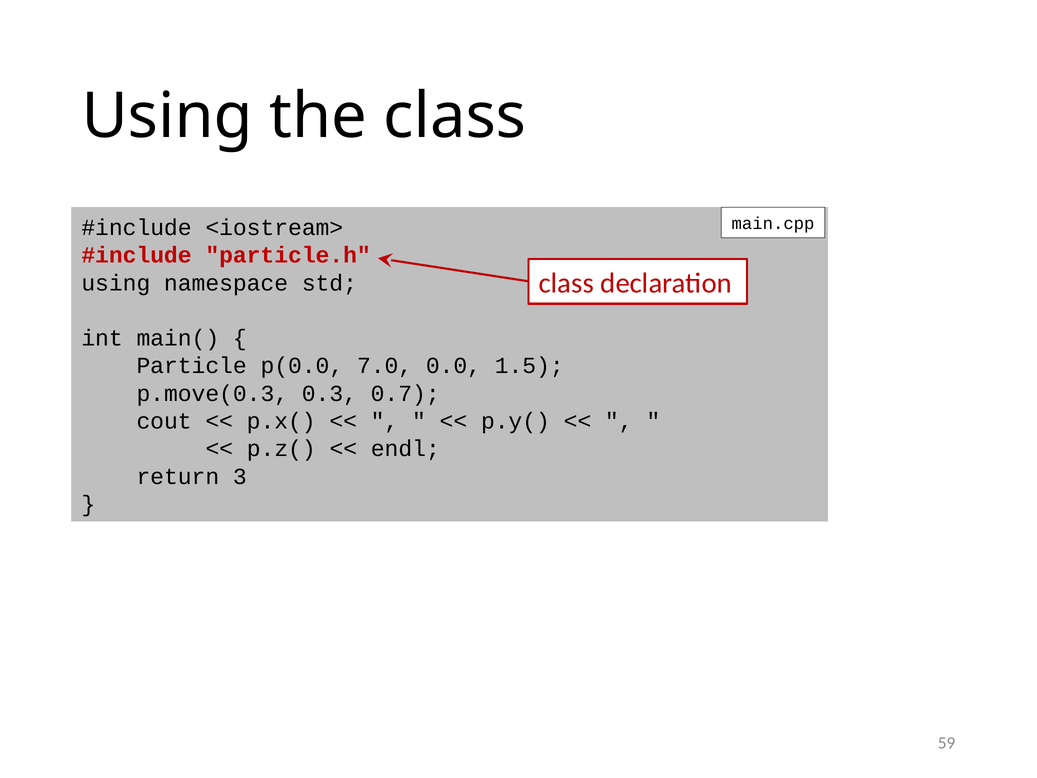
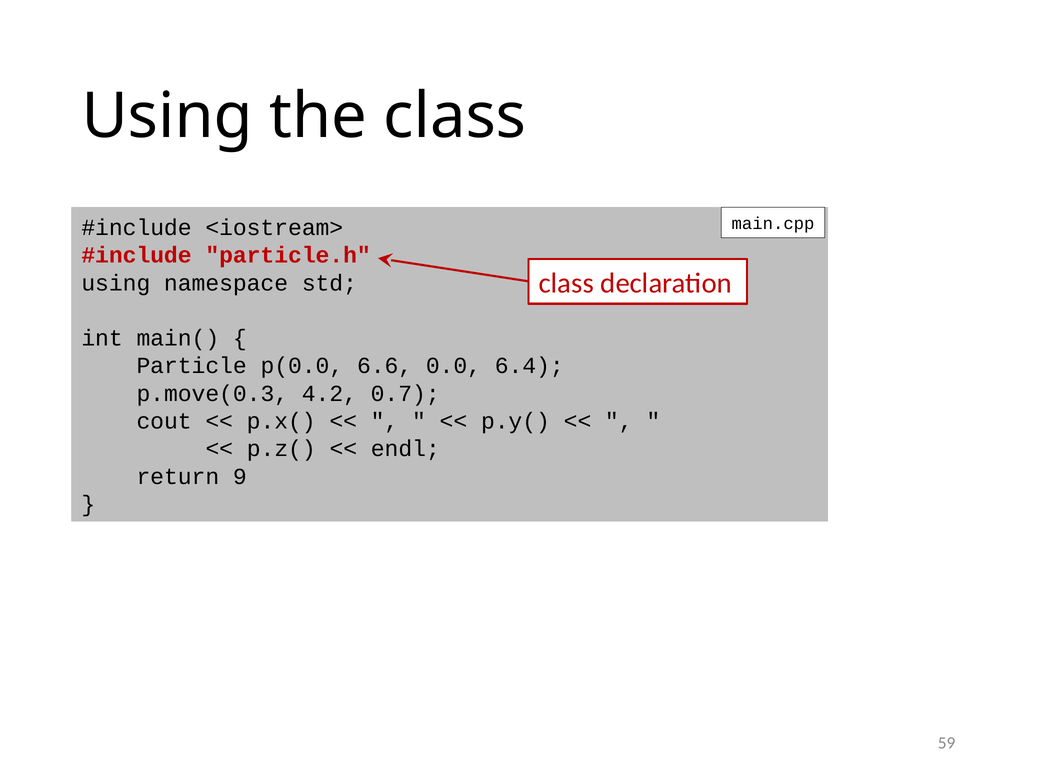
7.0: 7.0 -> 6.6
1.5: 1.5 -> 6.4
0.3: 0.3 -> 4.2
3: 3 -> 9
